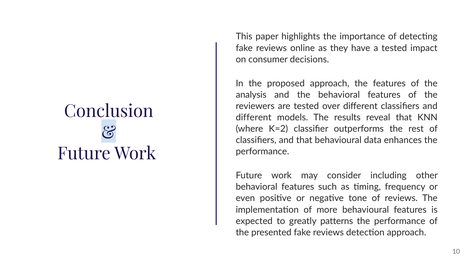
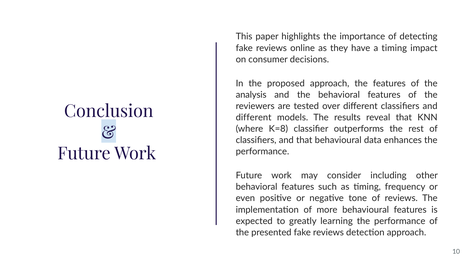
a tested: tested -> timing
K=2: K=2 -> K=8
patterns: patterns -> learning
